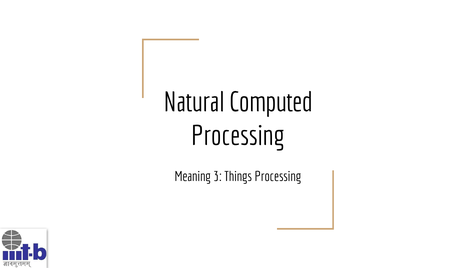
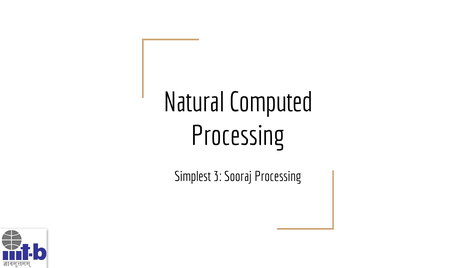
Meaning: Meaning -> Simplest
Things: Things -> Sooraj
